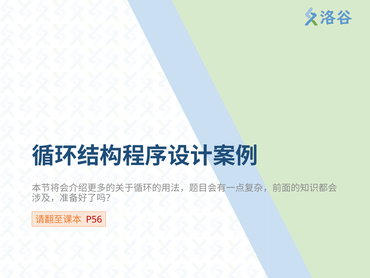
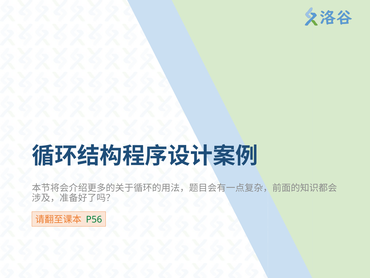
P56 colour: red -> green
